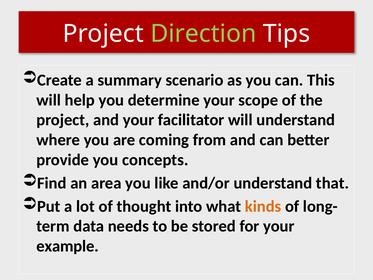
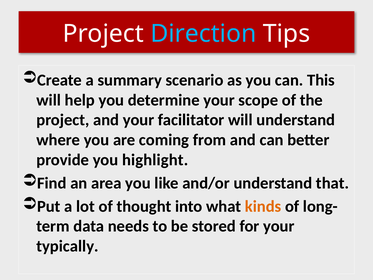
Direction colour: light green -> light blue
concepts: concepts -> highlight
example: example -> typically
